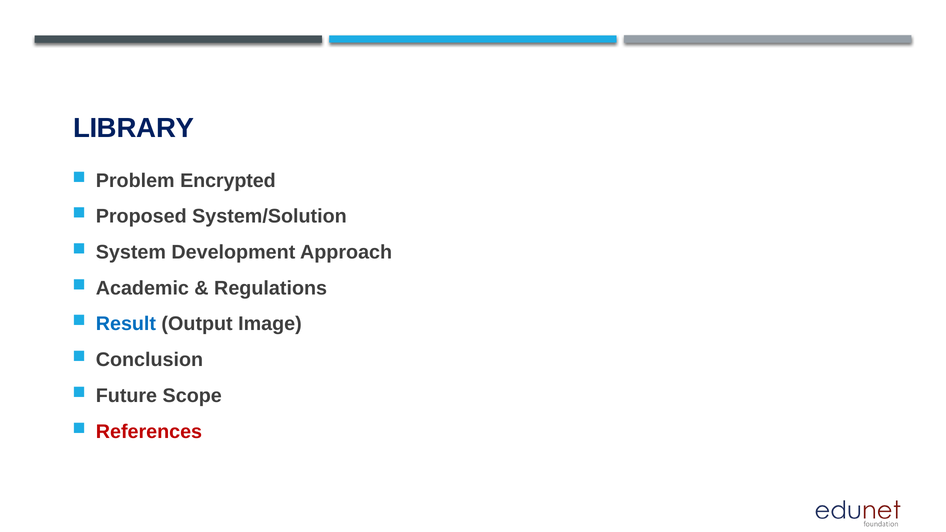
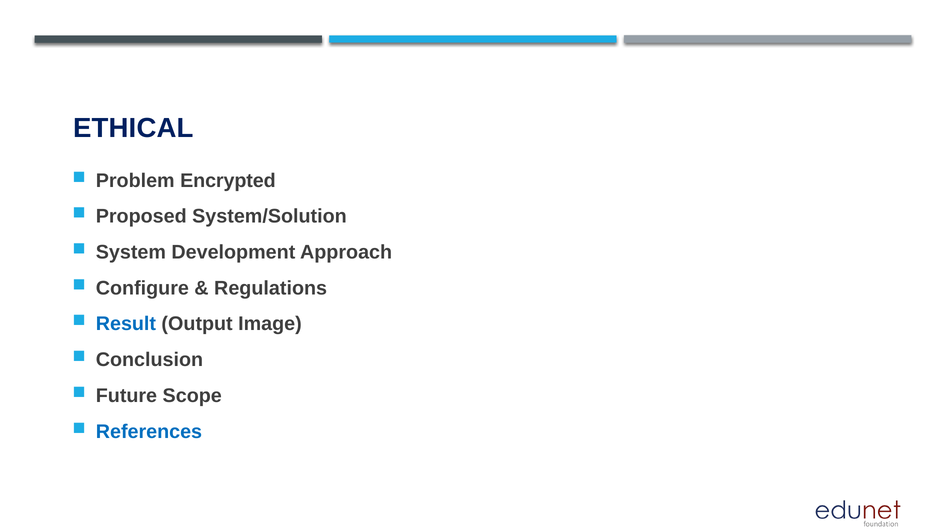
LIBRARY: LIBRARY -> ETHICAL
Academic: Academic -> Configure
References colour: red -> blue
